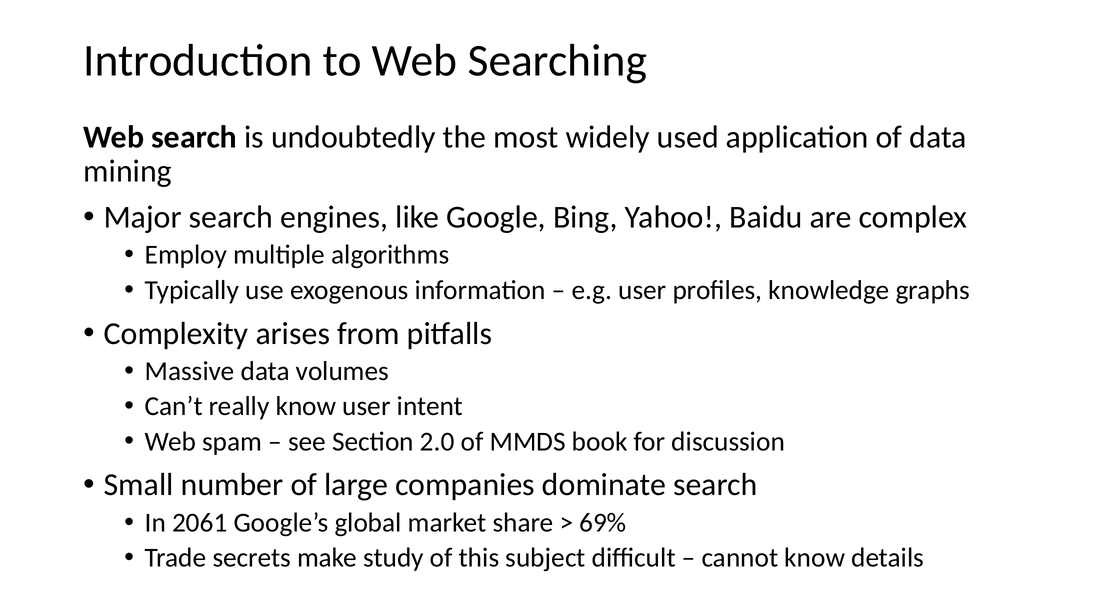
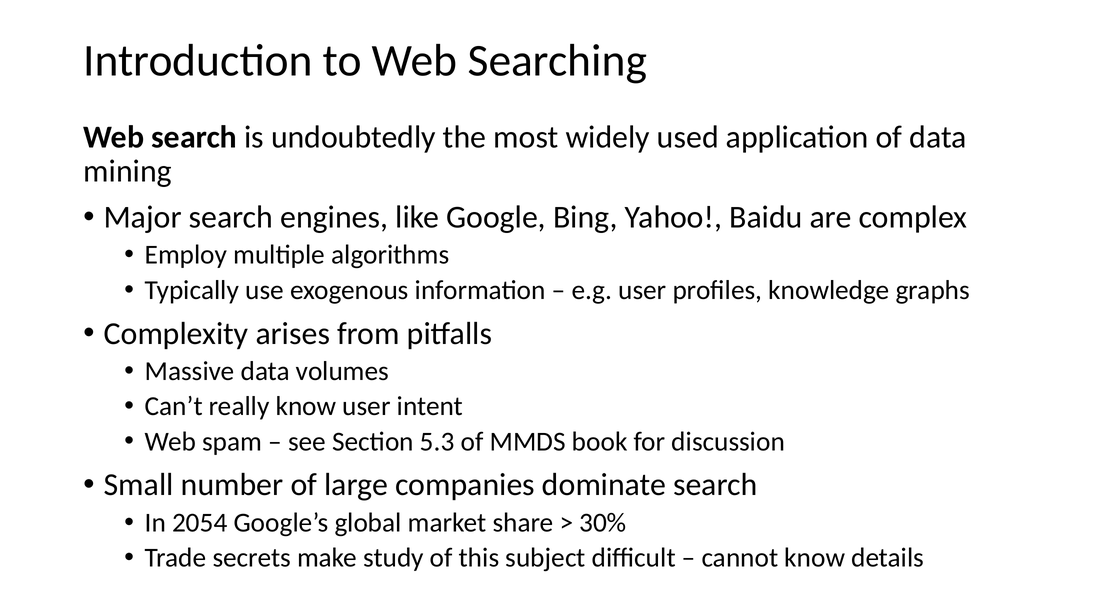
2.0: 2.0 -> 5.3
2061: 2061 -> 2054
69%: 69% -> 30%
